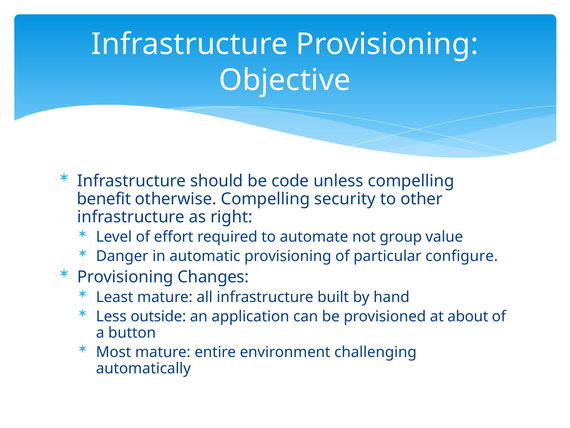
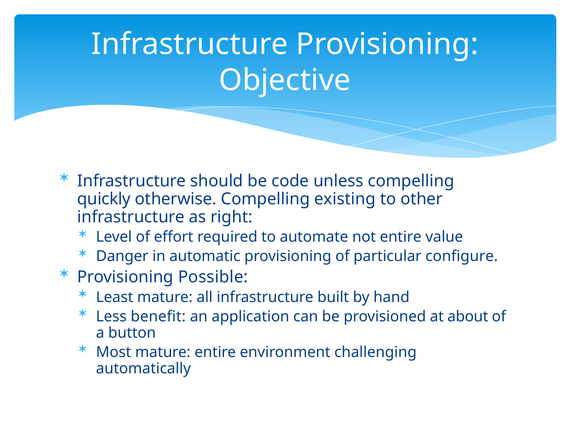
benefit: benefit -> quickly
security: security -> existing
not group: group -> entire
Changes: Changes -> Possible
outside: outside -> benefit
